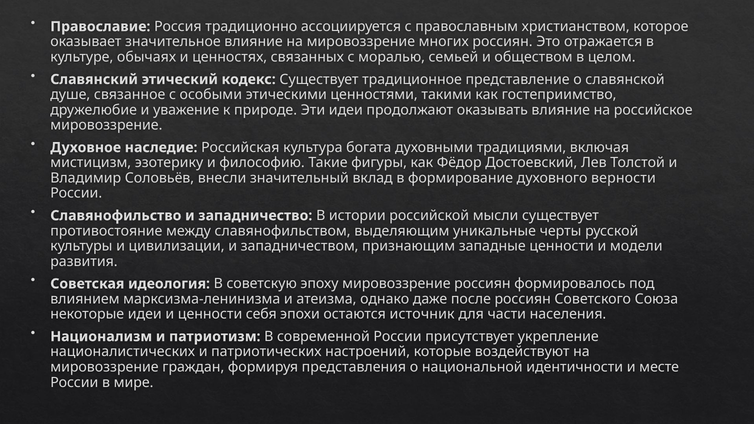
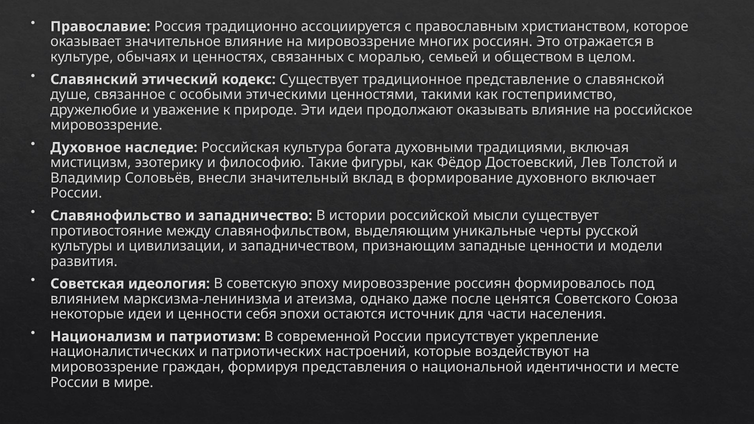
верности: верности -> включает
после россиян: россиян -> ценятся
